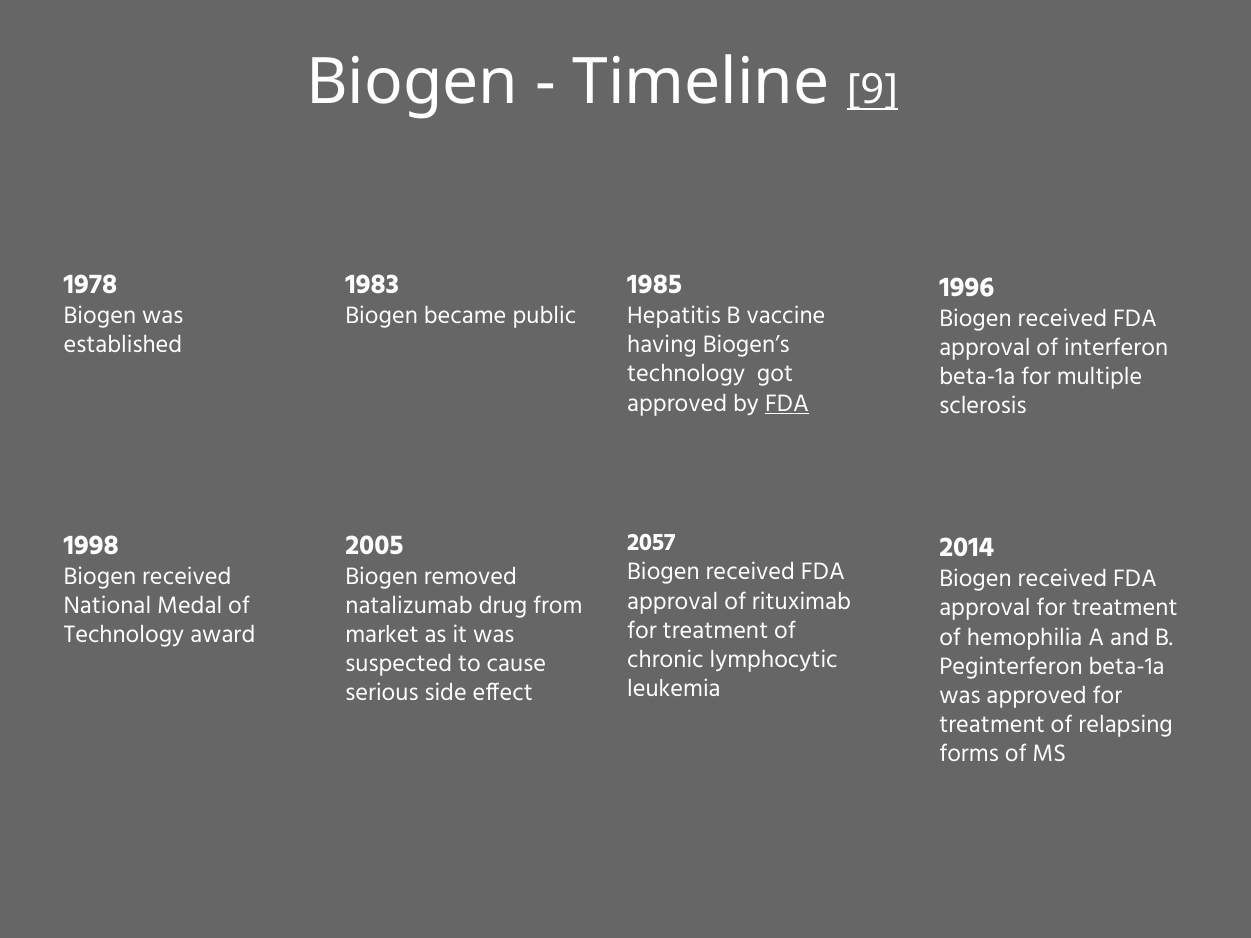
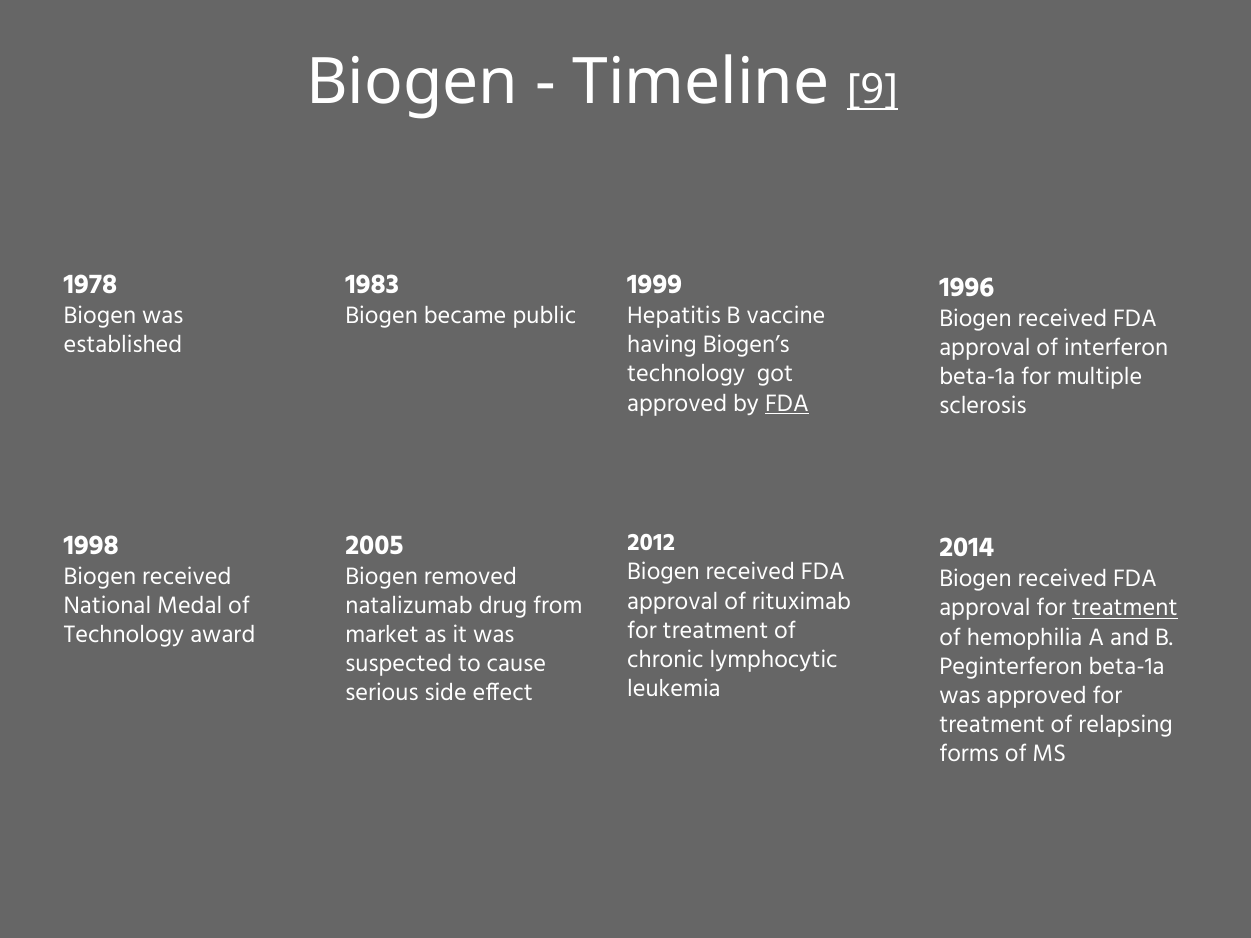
1985: 1985 -> 1999
2057: 2057 -> 2012
treatment at (1125, 608) underline: none -> present
